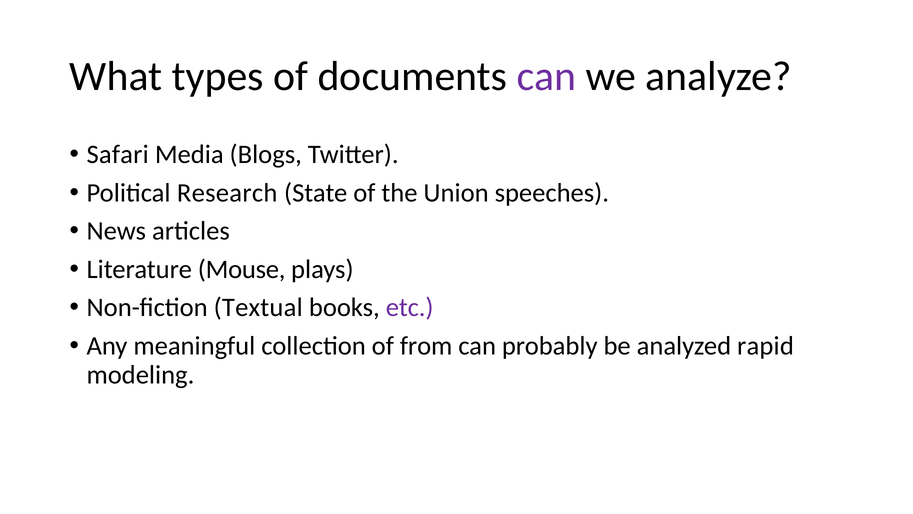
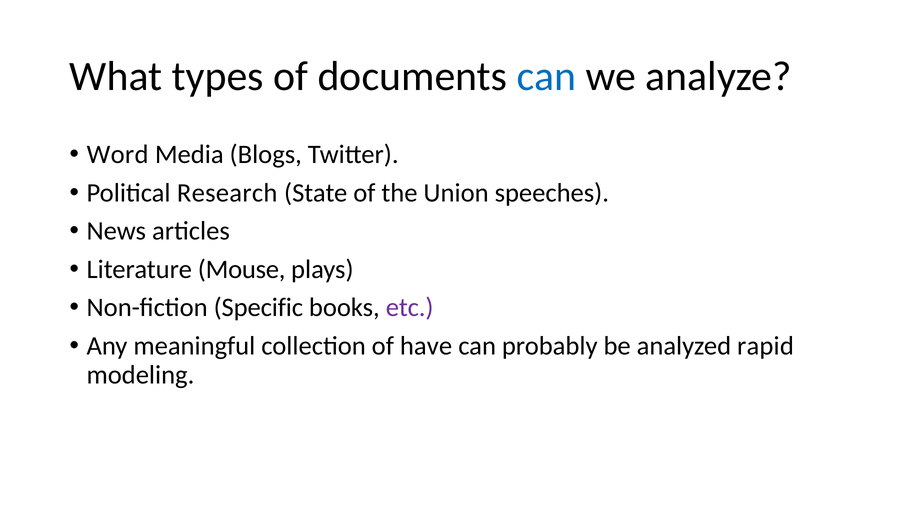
can at (547, 77) colour: purple -> blue
Safari: Safari -> Word
Textual: Textual -> Specific
from: from -> have
